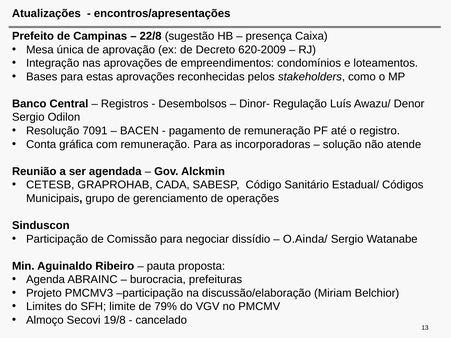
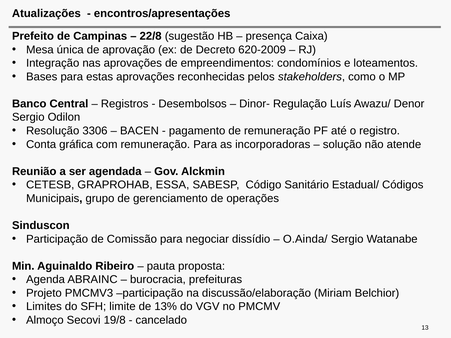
7091: 7091 -> 3306
CADA: CADA -> ESSA
79%: 79% -> 13%
